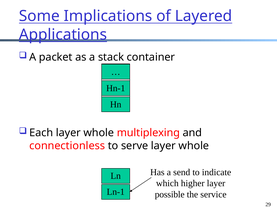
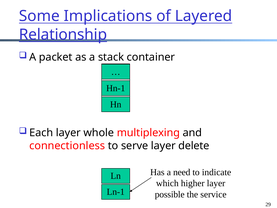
Applications: Applications -> Relationship
serve layer whole: whole -> delete
send: send -> need
